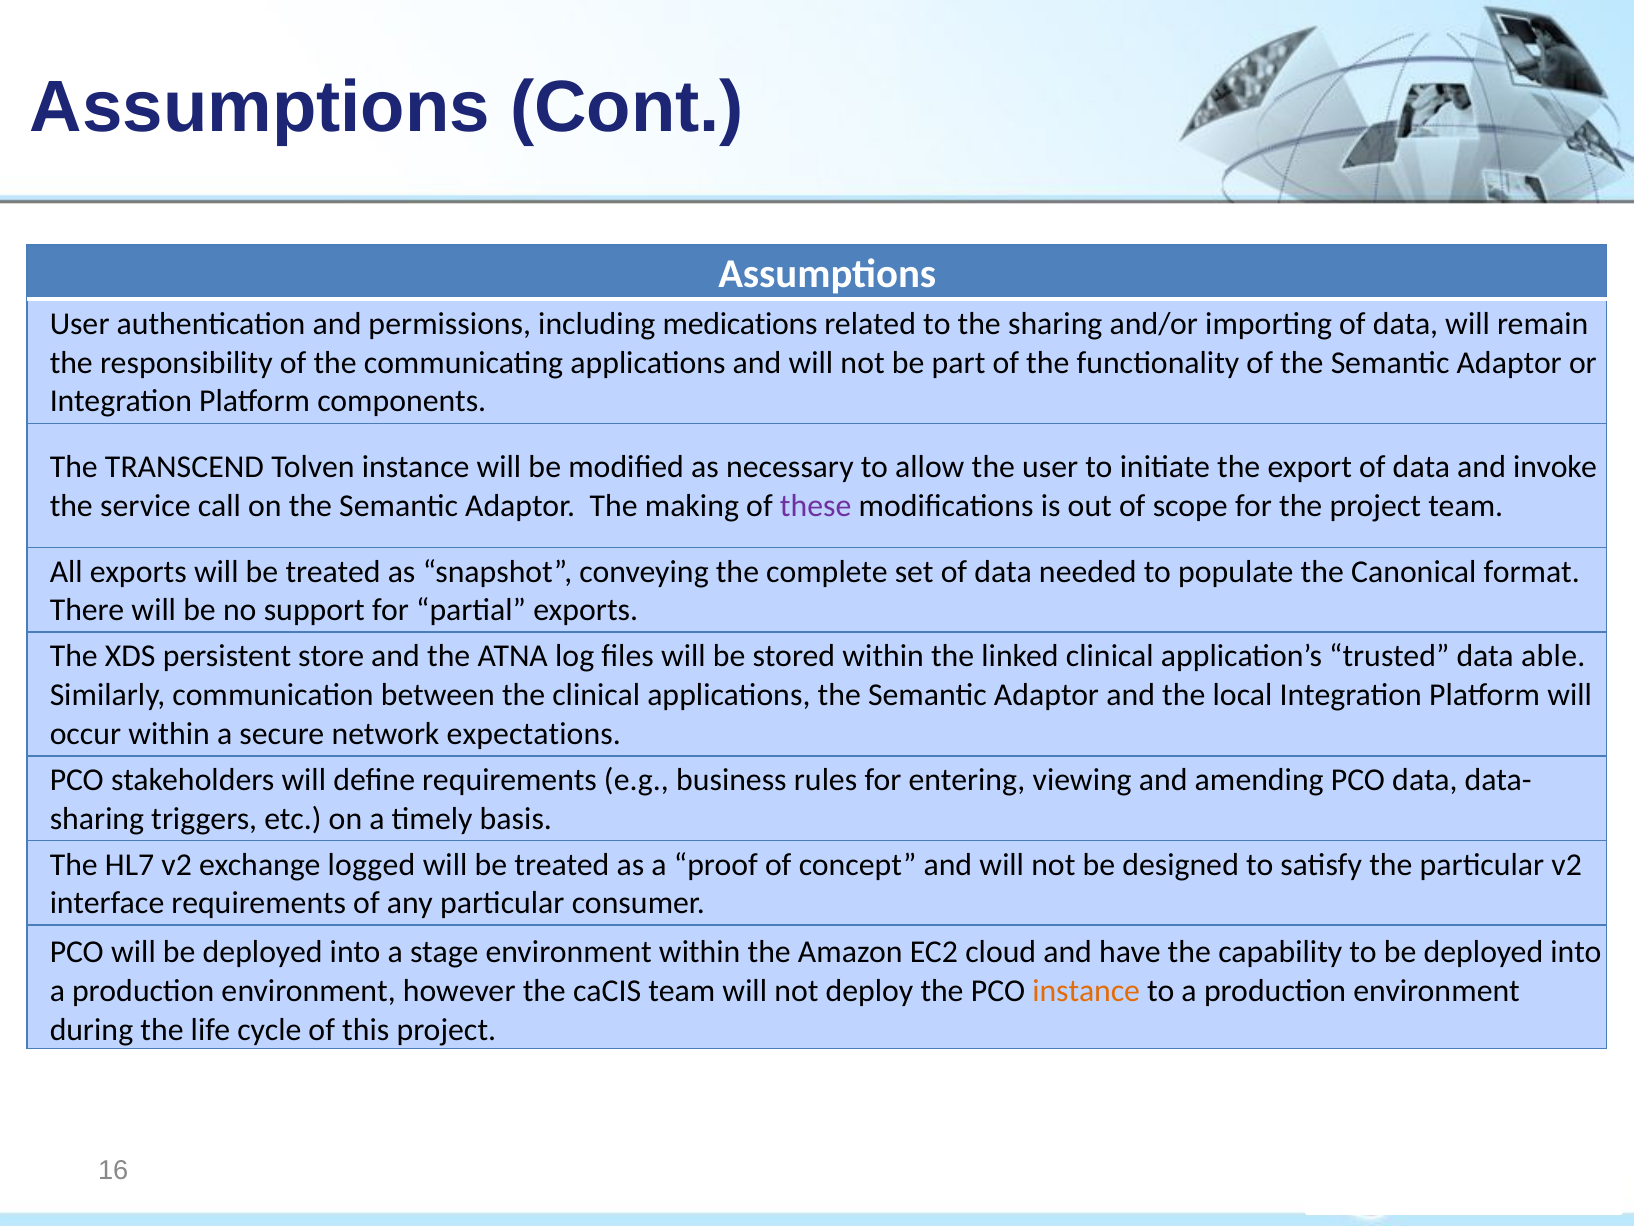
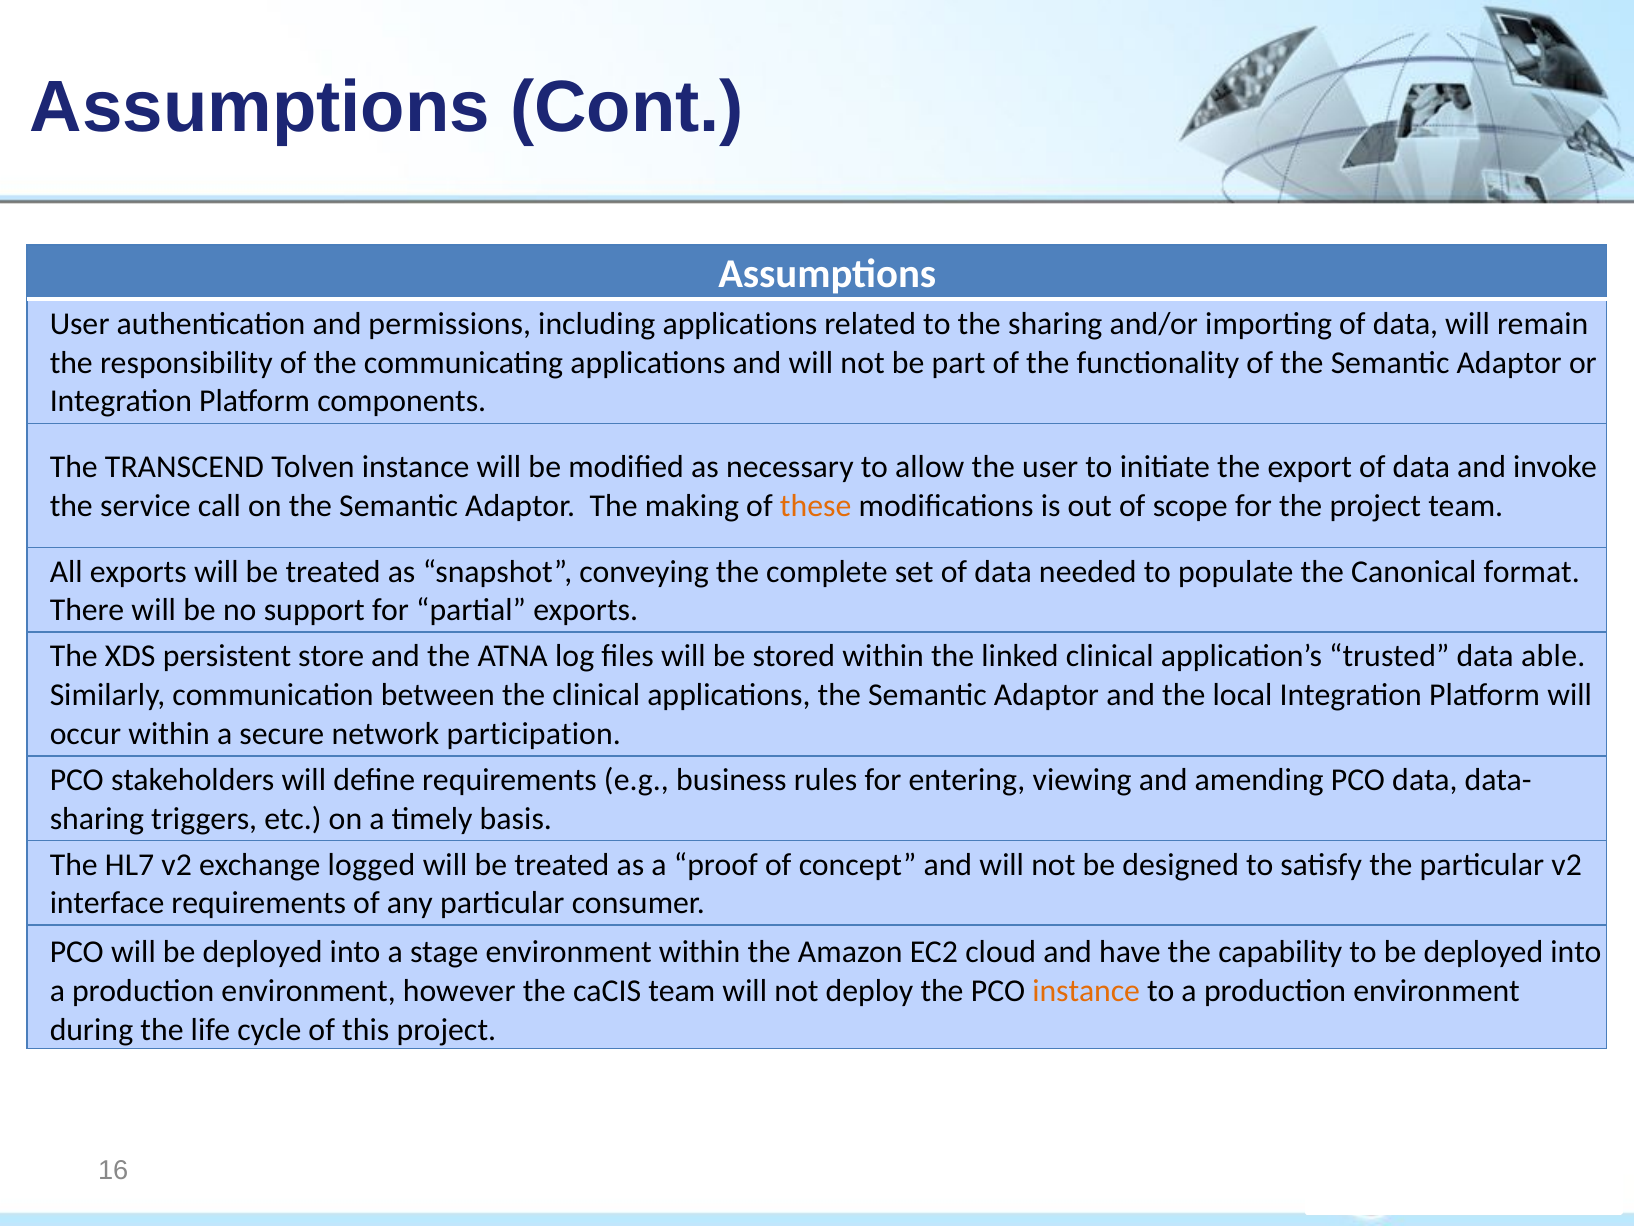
including medications: medications -> applications
these colour: purple -> orange
expectations: expectations -> participation
